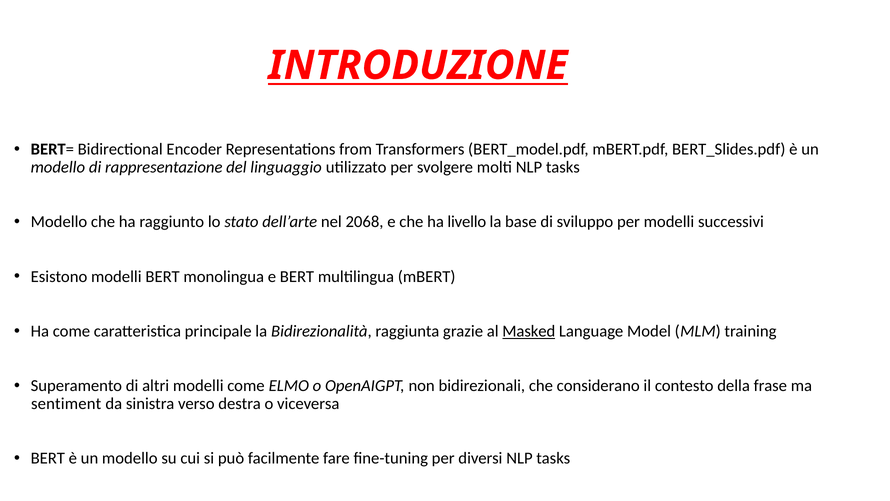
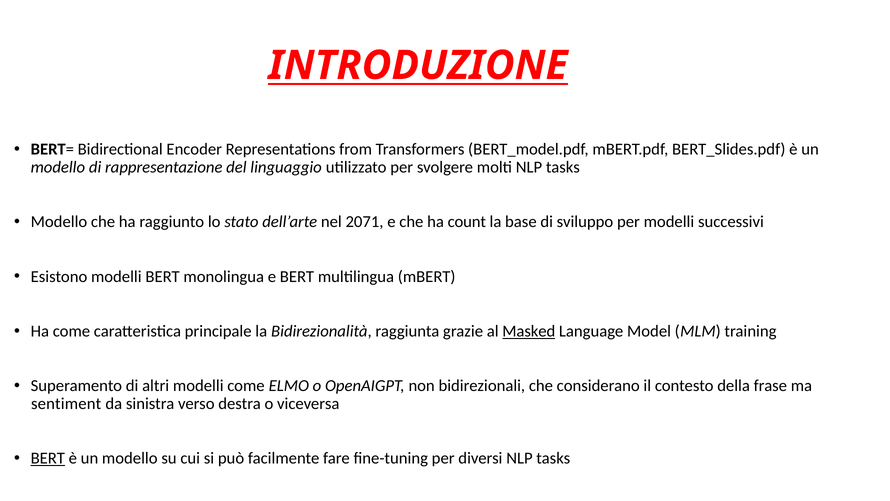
2068: 2068 -> 2071
livello: livello -> count
BERT at (48, 458) underline: none -> present
